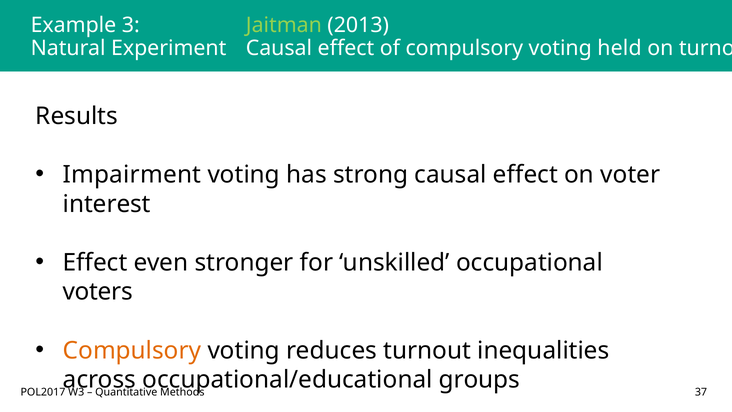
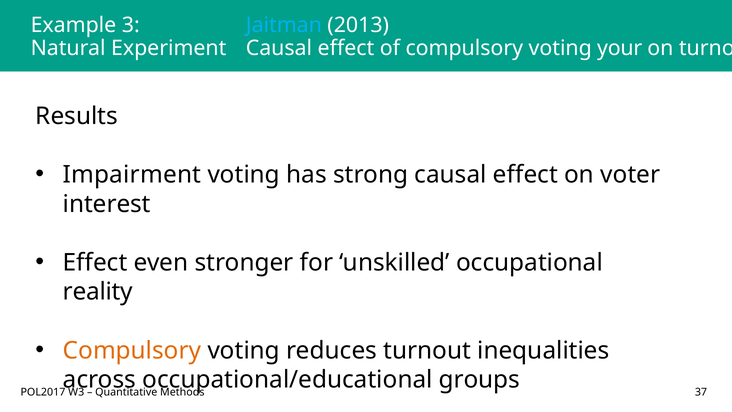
Jaitman colour: light green -> light blue
held: held -> your
voters: voters -> reality
